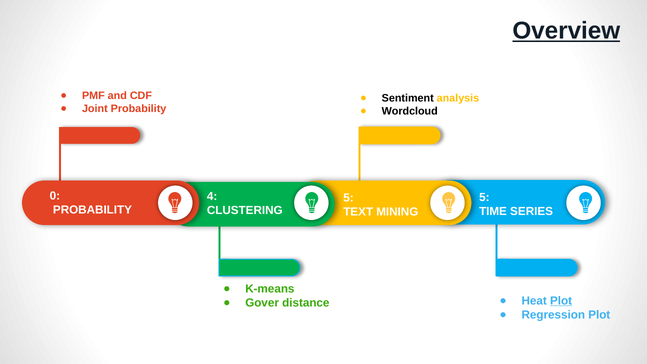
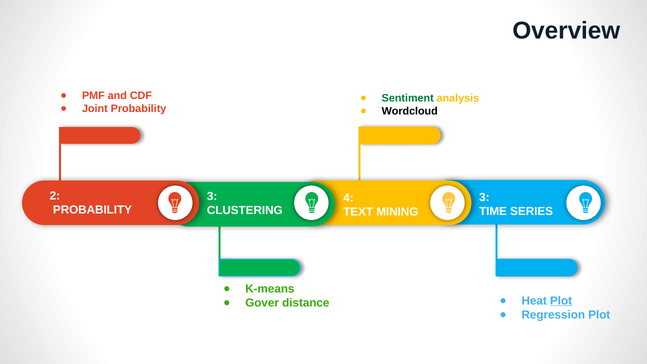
Overview underline: present -> none
Sentiment colour: black -> green
0: 0 -> 2
4 at (212, 196): 4 -> 3
5 at (484, 197): 5 -> 3
5 at (349, 198): 5 -> 4
